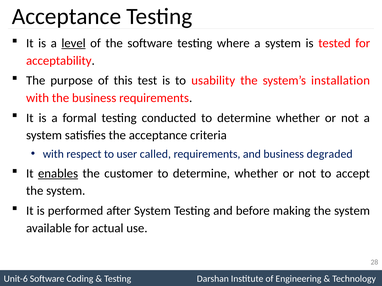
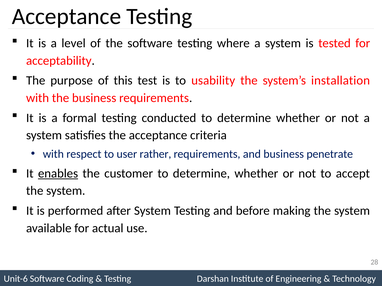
level underline: present -> none
called: called -> rather
degraded: degraded -> penetrate
